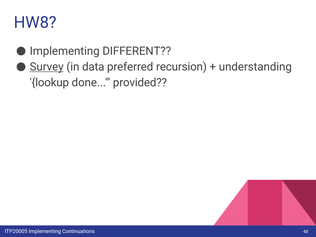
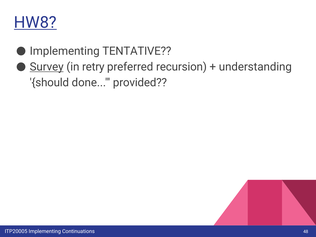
HW8 underline: none -> present
DIFFERENT: DIFFERENT -> TENTATIVE
data: data -> retry
lookup: lookup -> should
